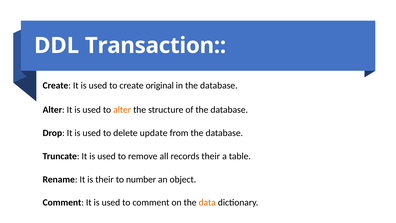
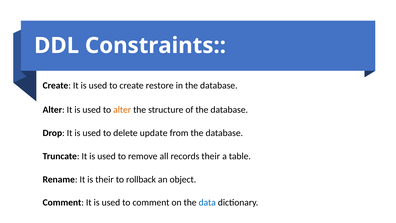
Transaction: Transaction -> Constraints
original: original -> restore
number: number -> rollback
data colour: orange -> blue
